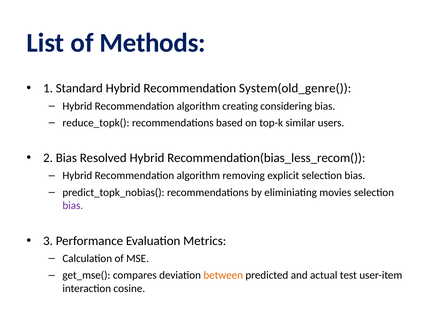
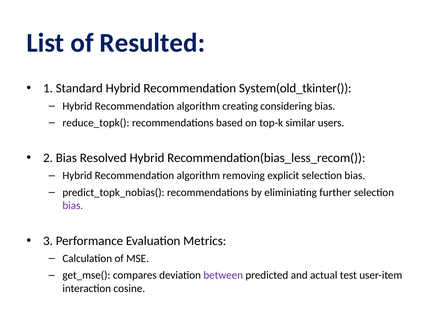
Methods: Methods -> Resulted
System(old_genre(: System(old_genre( -> System(old_tkinter(
movies: movies -> further
between colour: orange -> purple
